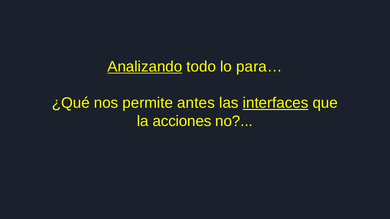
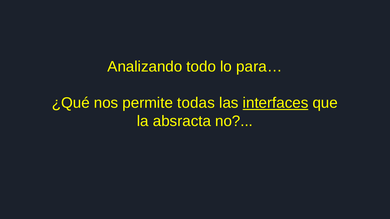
Analizando underline: present -> none
antes: antes -> todas
acciones: acciones -> absracta
